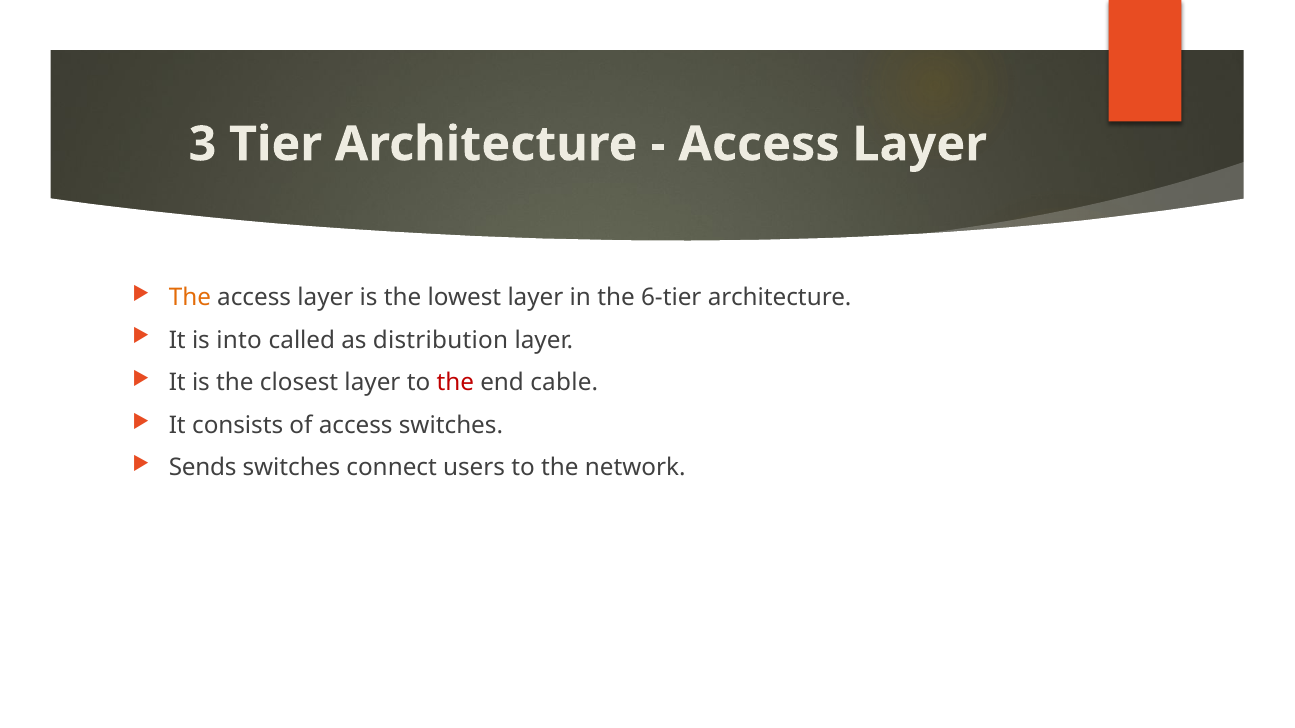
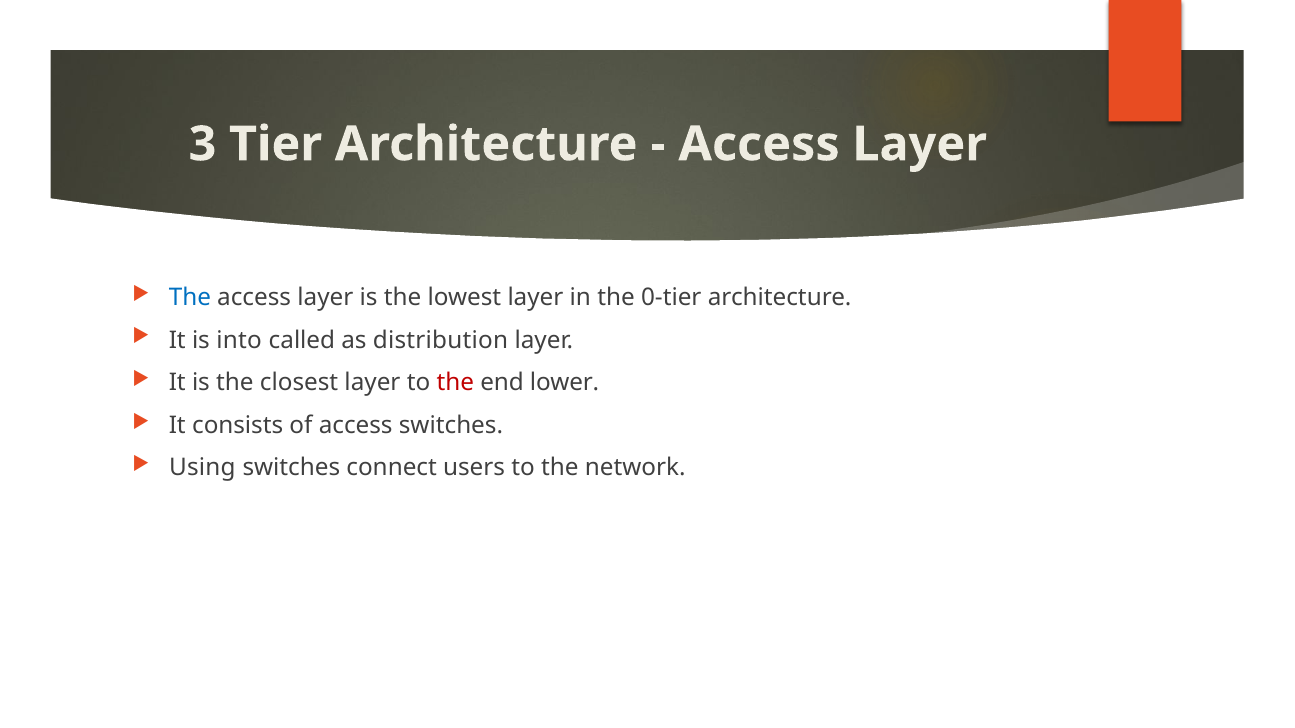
The at (190, 298) colour: orange -> blue
6-tier: 6-tier -> 0-tier
cable: cable -> lower
Sends: Sends -> Using
